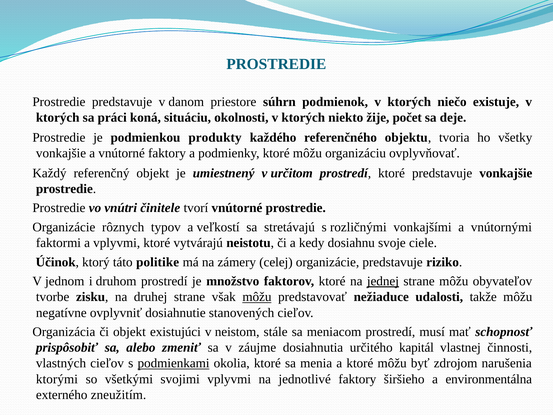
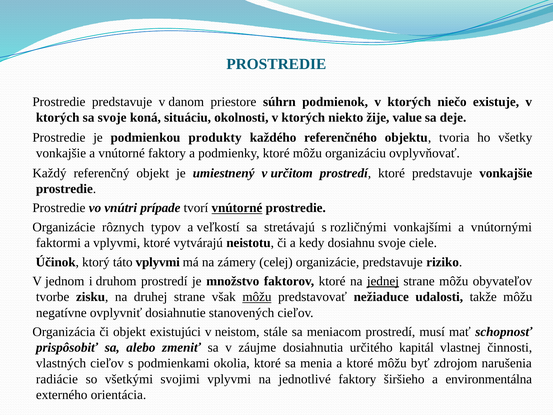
sa práci: práci -> svoje
počet: počet -> value
činitele: činitele -> prípade
vnútorné at (237, 208) underline: none -> present
táto politike: politike -> vplyvmi
podmienkami underline: present -> none
ktorými: ktorými -> radiácie
zneužitím: zneužitím -> orientácia
